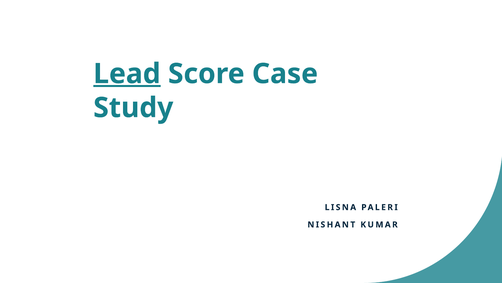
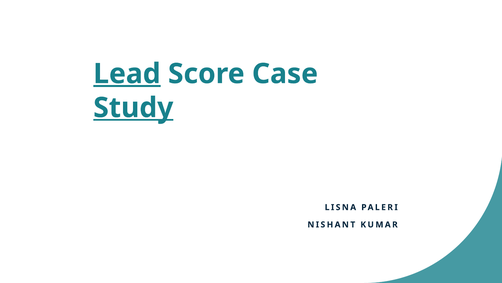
Study underline: none -> present
